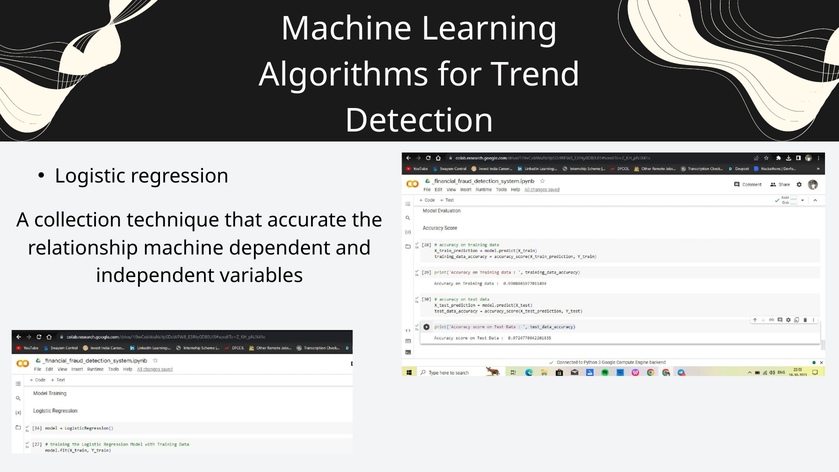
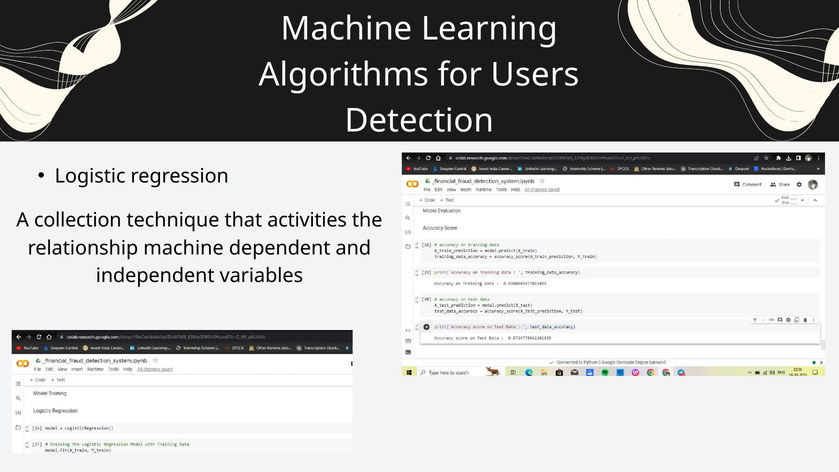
Trend: Trend -> Users
accurate: accurate -> activities
